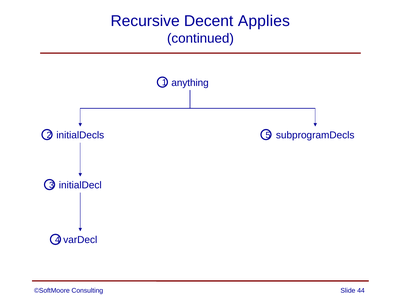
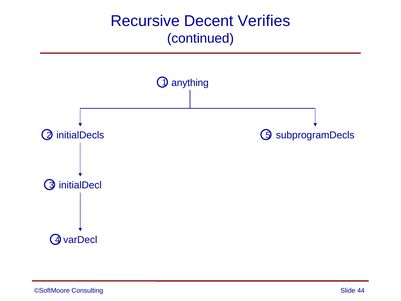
Applies: Applies -> Verifies
